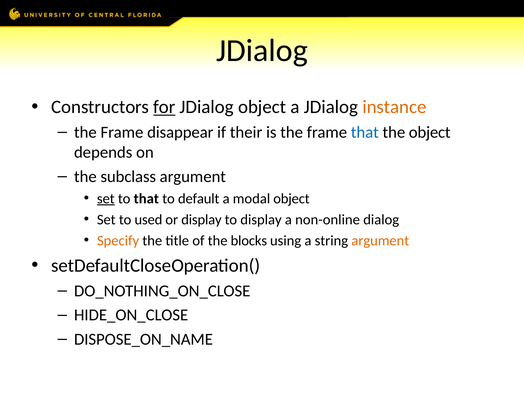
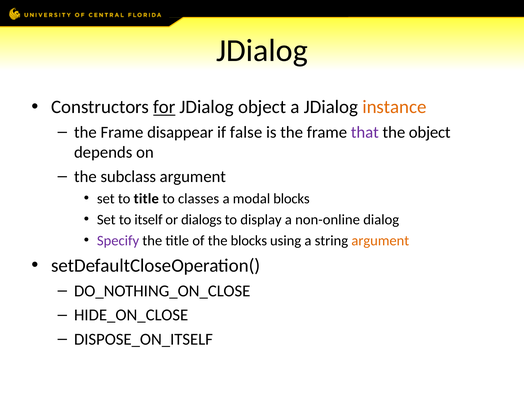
their: their -> false
that at (365, 132) colour: blue -> purple
set at (106, 199) underline: present -> none
to that: that -> title
default: default -> classes
modal object: object -> blocks
used: used -> itself
or display: display -> dialogs
Specify colour: orange -> purple
DISPOSE_ON_NAME: DISPOSE_ON_NAME -> DISPOSE_ON_ITSELF
